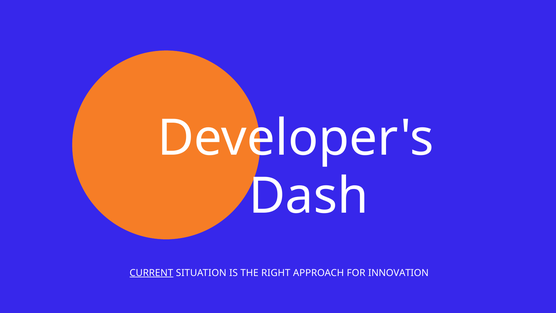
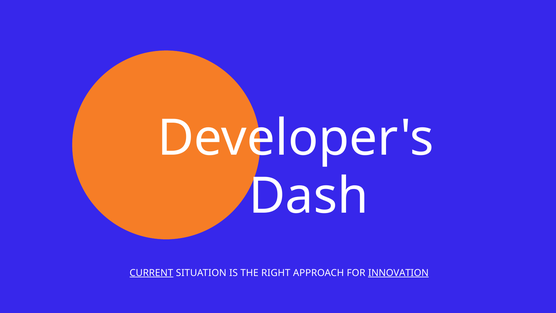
INNOVATION underline: none -> present
